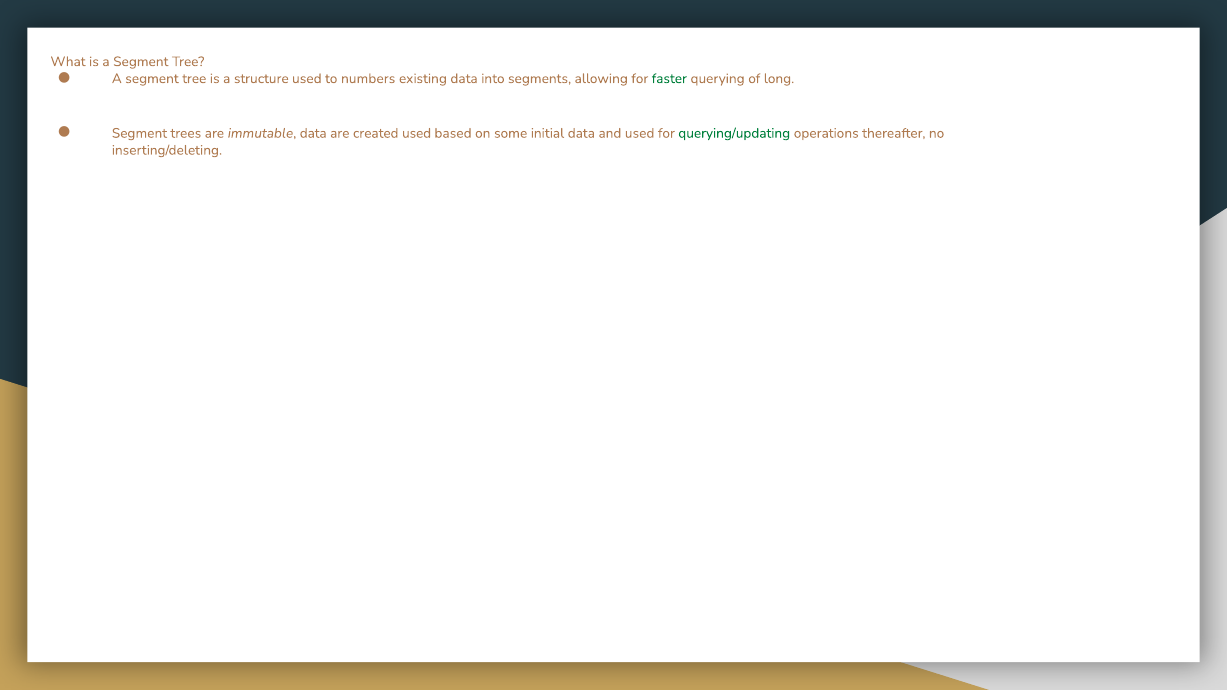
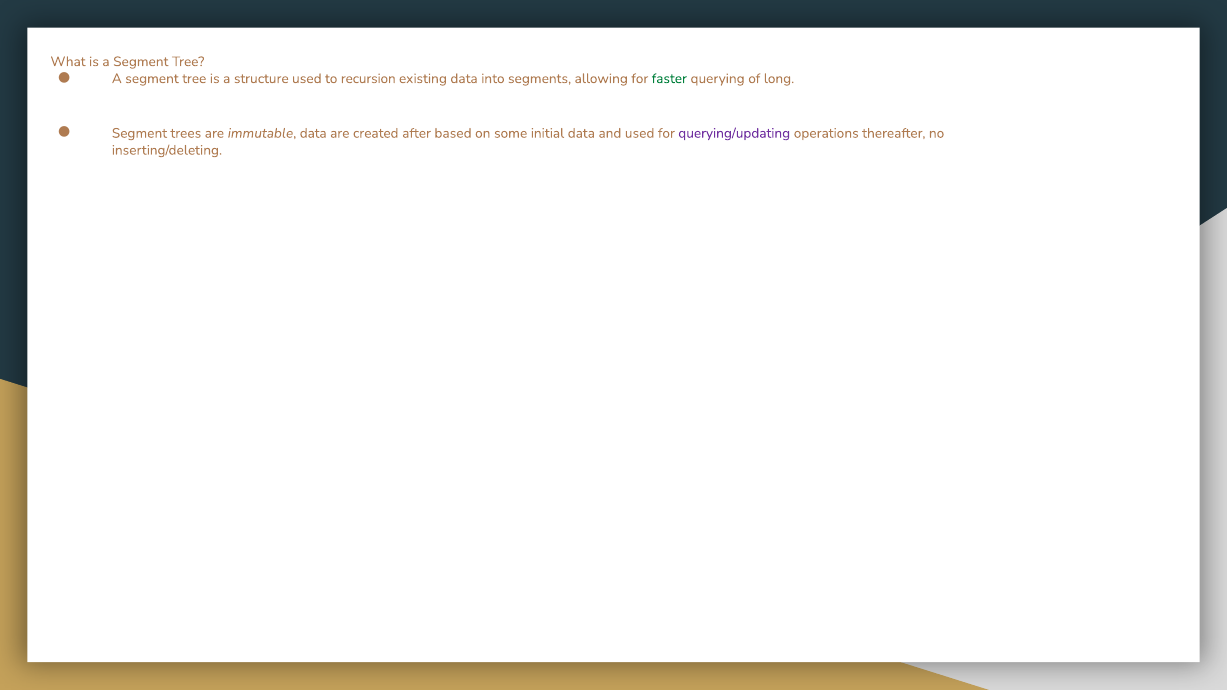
numbers: numbers -> recursion
created used: used -> after
querying/updating colour: green -> purple
